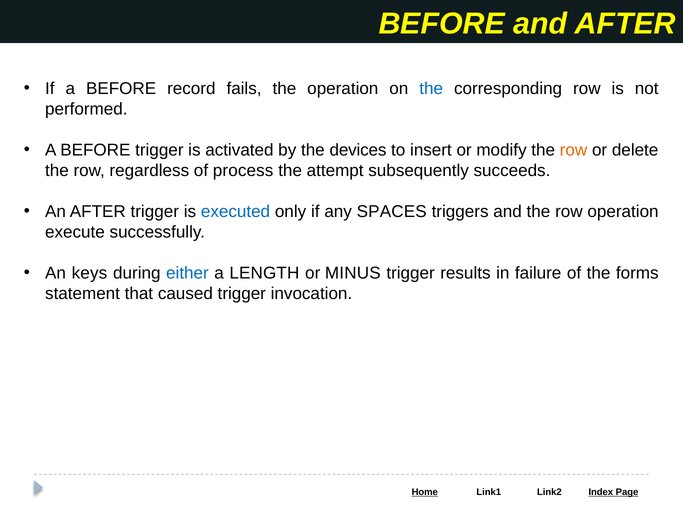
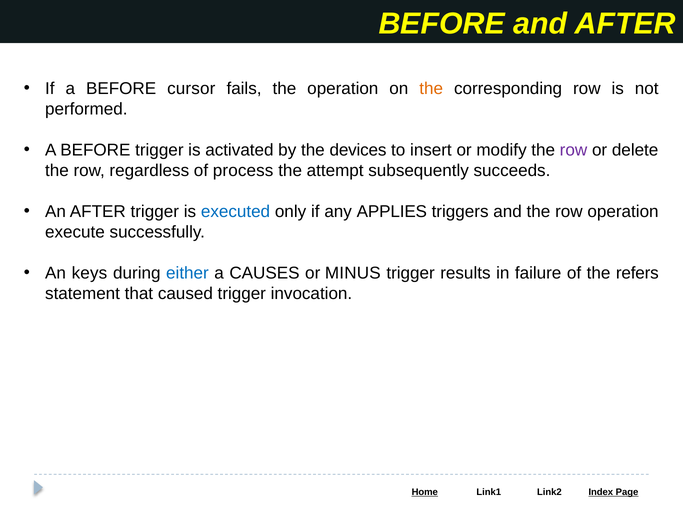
record: record -> cursor
the at (431, 89) colour: blue -> orange
row at (574, 150) colour: orange -> purple
SPACES: SPACES -> APPLIES
LENGTH: LENGTH -> CAUSES
forms: forms -> refers
